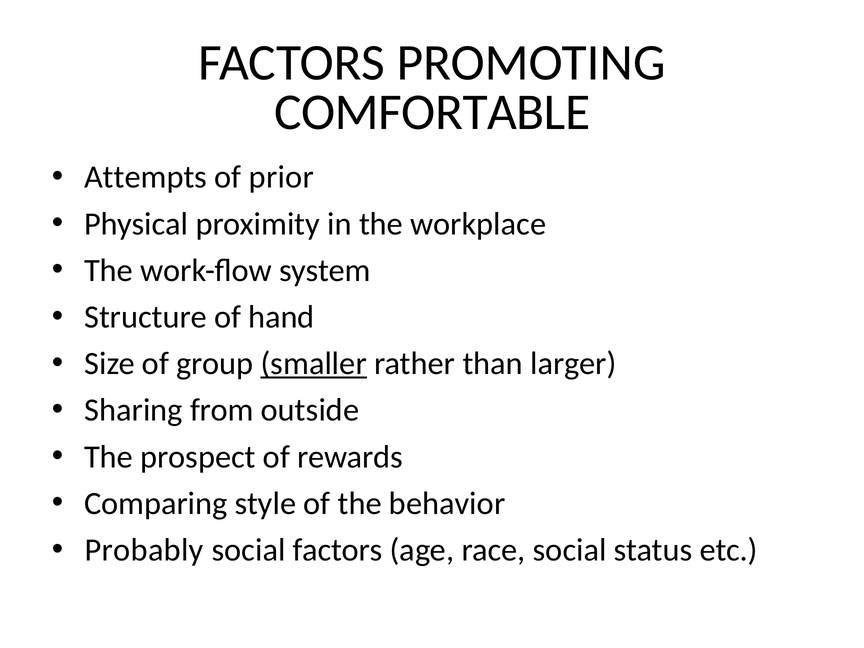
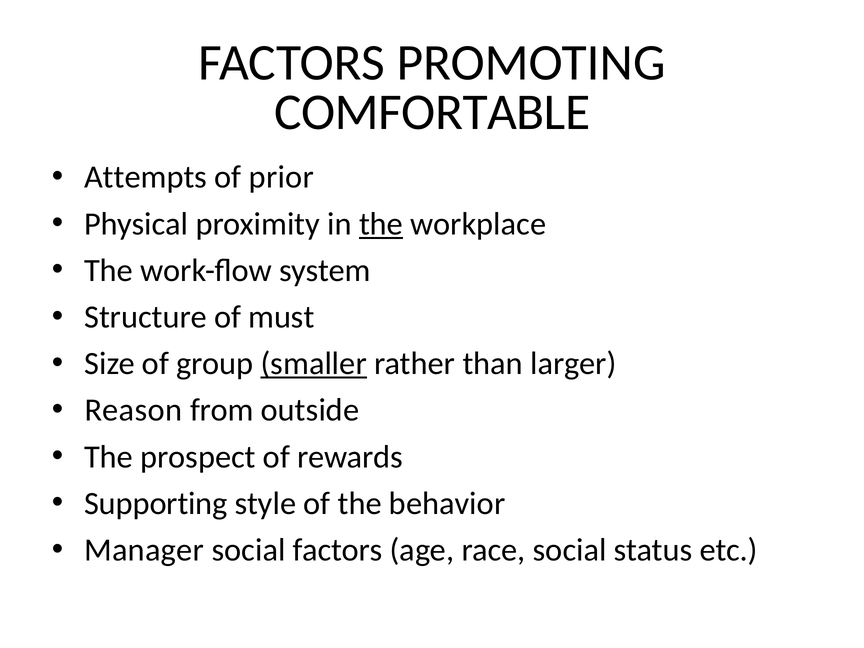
the at (381, 224) underline: none -> present
hand: hand -> must
Sharing: Sharing -> Reason
Comparing: Comparing -> Supporting
Probably: Probably -> Manager
